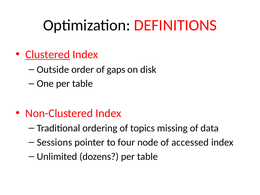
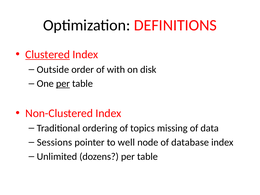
gaps: gaps -> with
per at (63, 84) underline: none -> present
four: four -> well
accessed: accessed -> database
